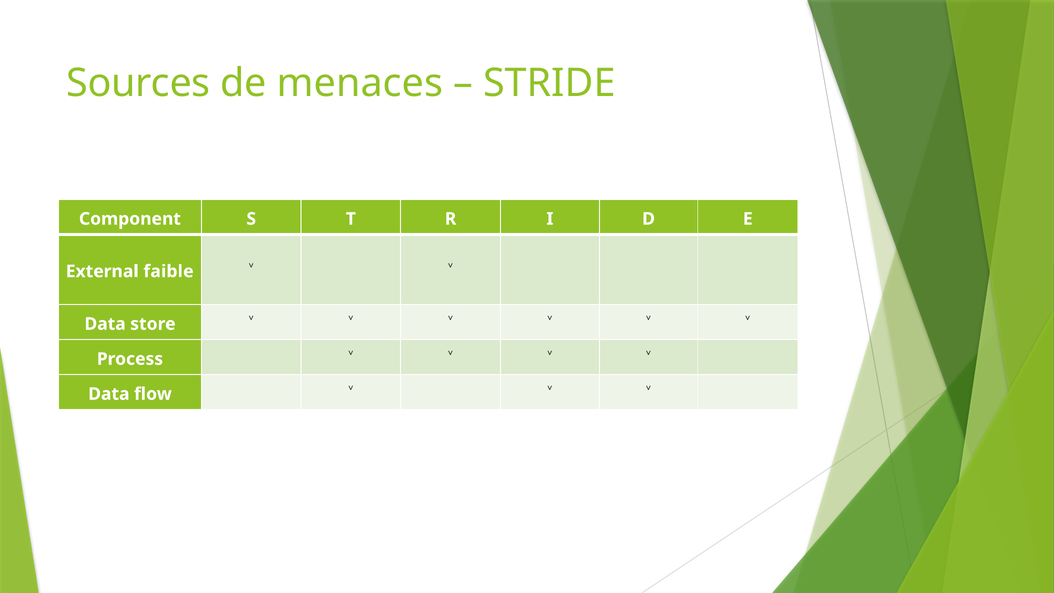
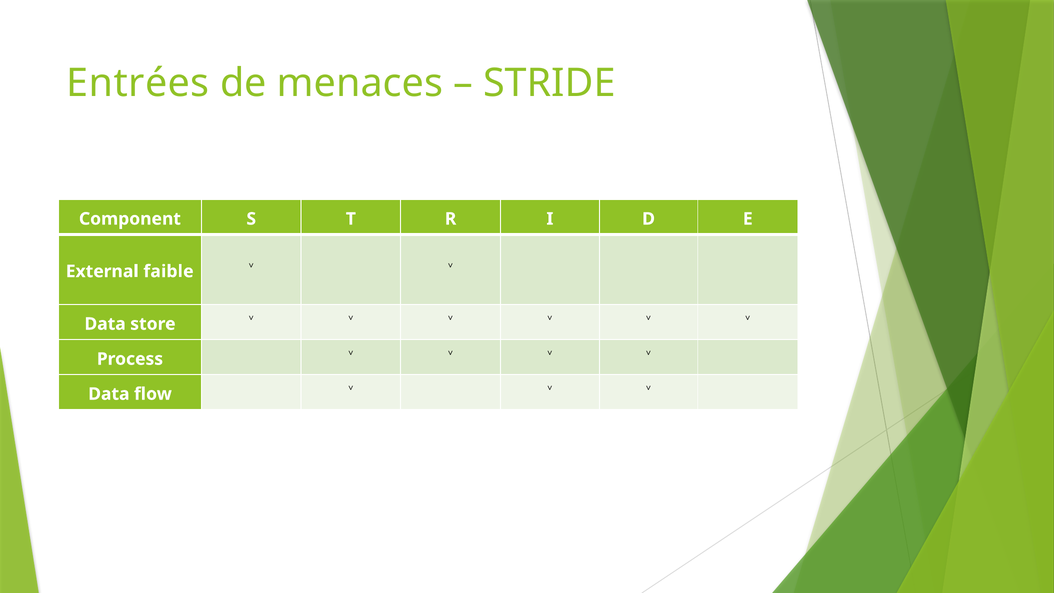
Sources: Sources -> Entrées
